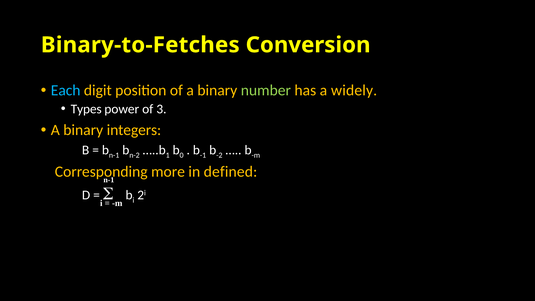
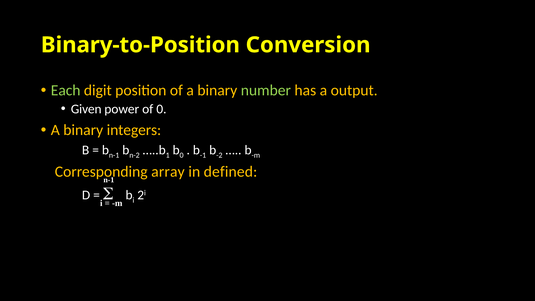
Binary-to-Fetches: Binary-to-Fetches -> Binary-to-Position
Each colour: light blue -> light green
widely: widely -> output
Types: Types -> Given
of 3: 3 -> 0
more: more -> array
